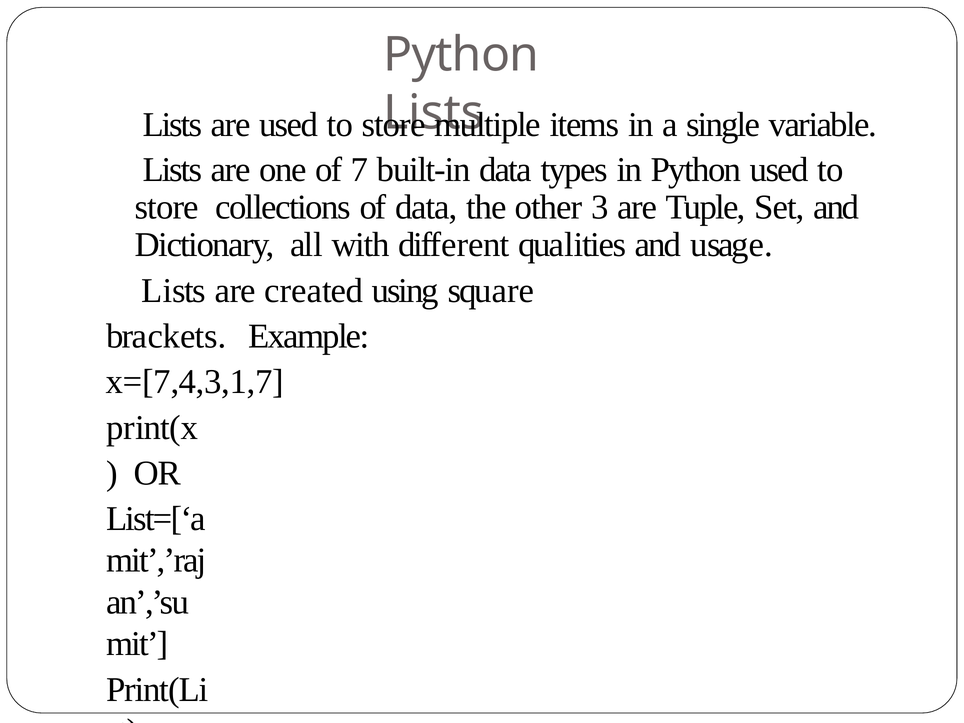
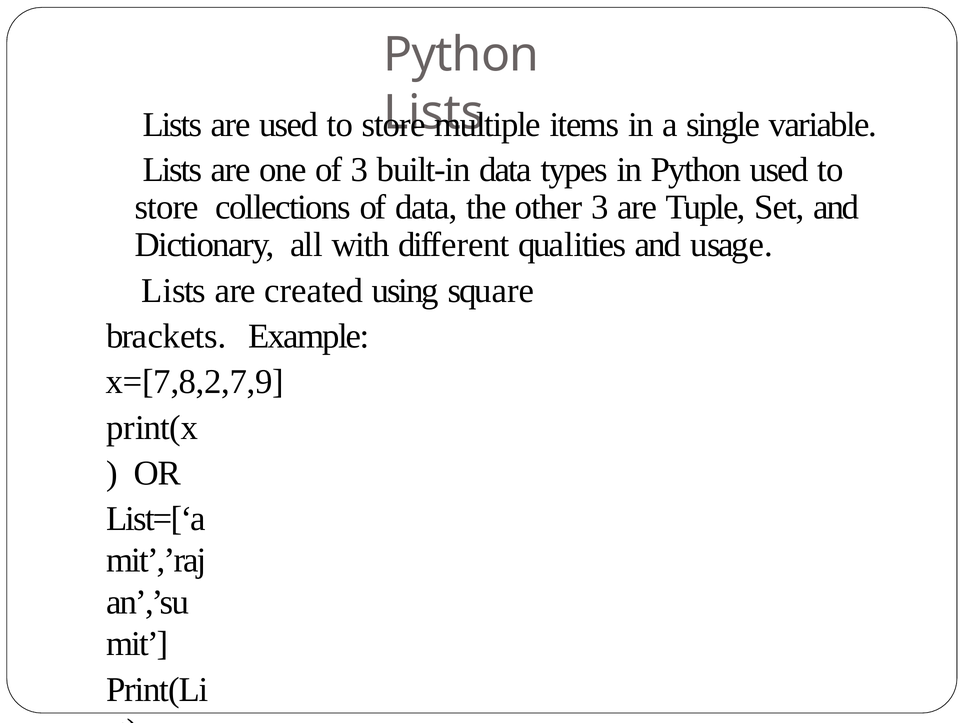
of 7: 7 -> 3
x=[7,4,3,1,7: x=[7,4,3,1,7 -> x=[7,8,2,7,9
